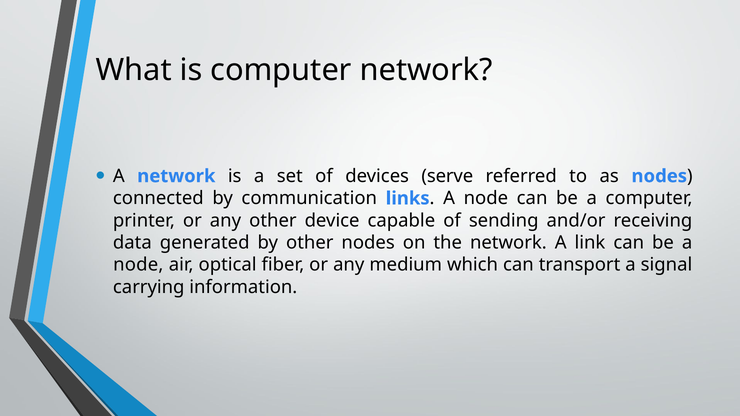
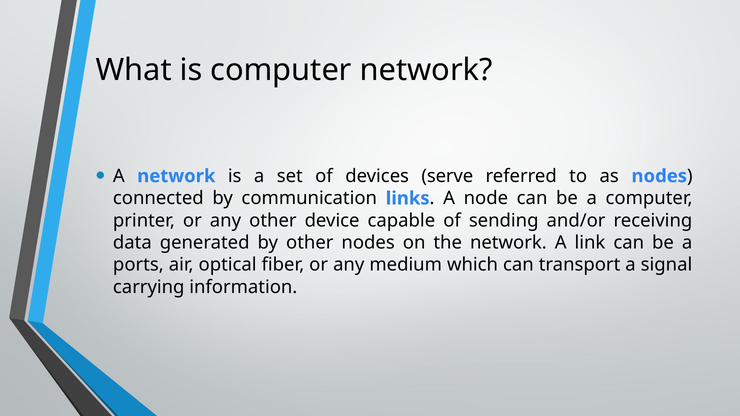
node at (138, 265): node -> ports
